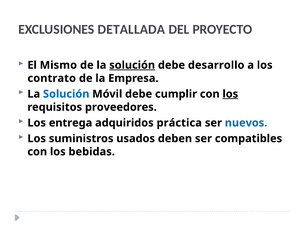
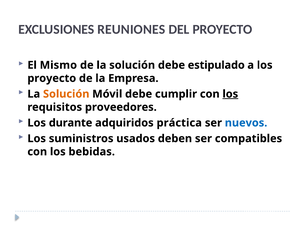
DETALLADA: DETALLADA -> REUNIONES
solución at (132, 65) underline: present -> none
desarrollo: desarrollo -> estipulado
contrato at (52, 79): contrato -> proyecto
Solución at (66, 94) colour: blue -> orange
entrega: entrega -> durante
